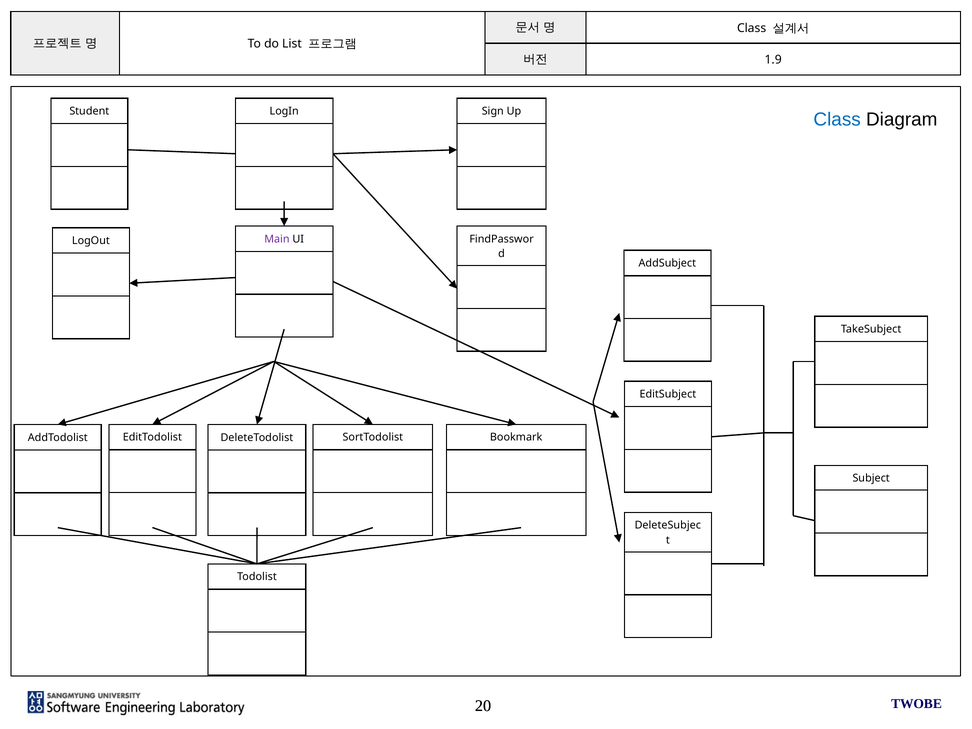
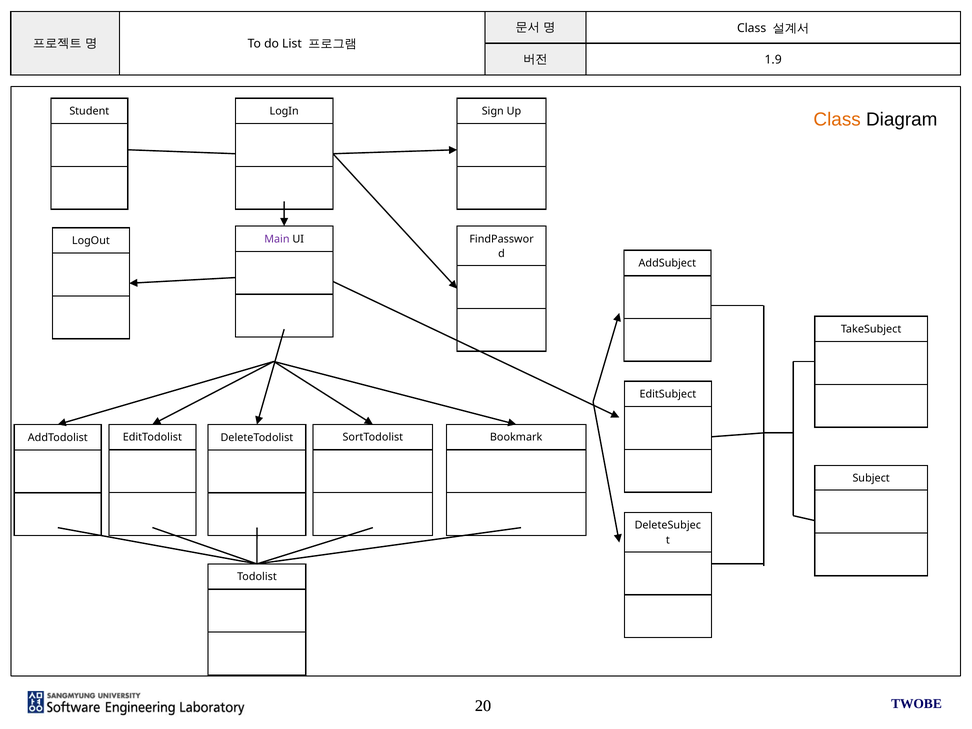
Class at (837, 119) colour: blue -> orange
